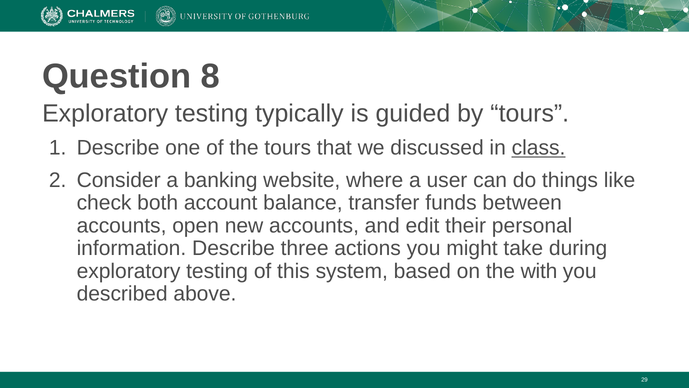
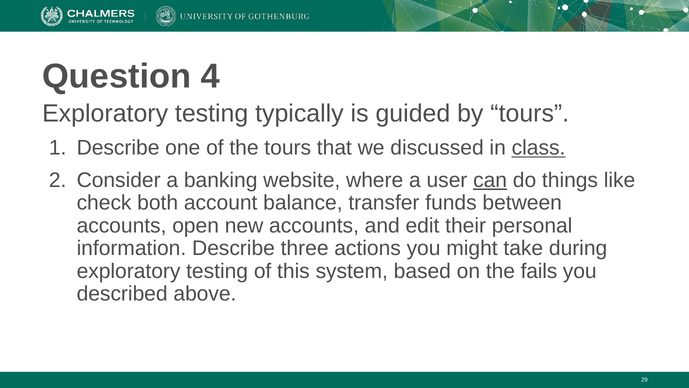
8: 8 -> 4
can underline: none -> present
with: with -> fails
